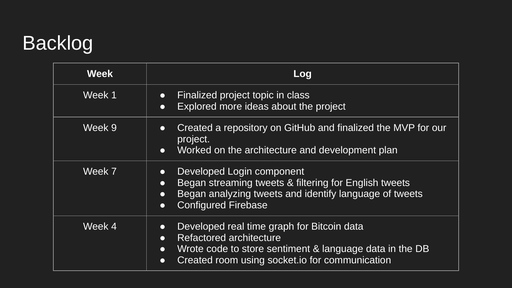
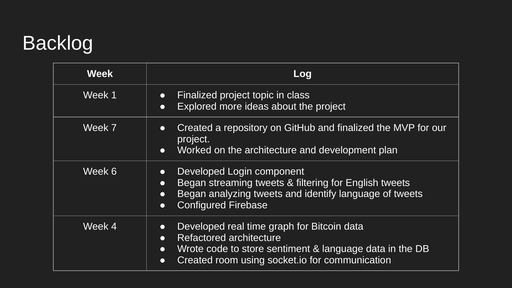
9: 9 -> 7
7: 7 -> 6
